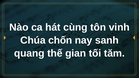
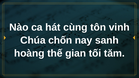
quang: quang -> hoàng
